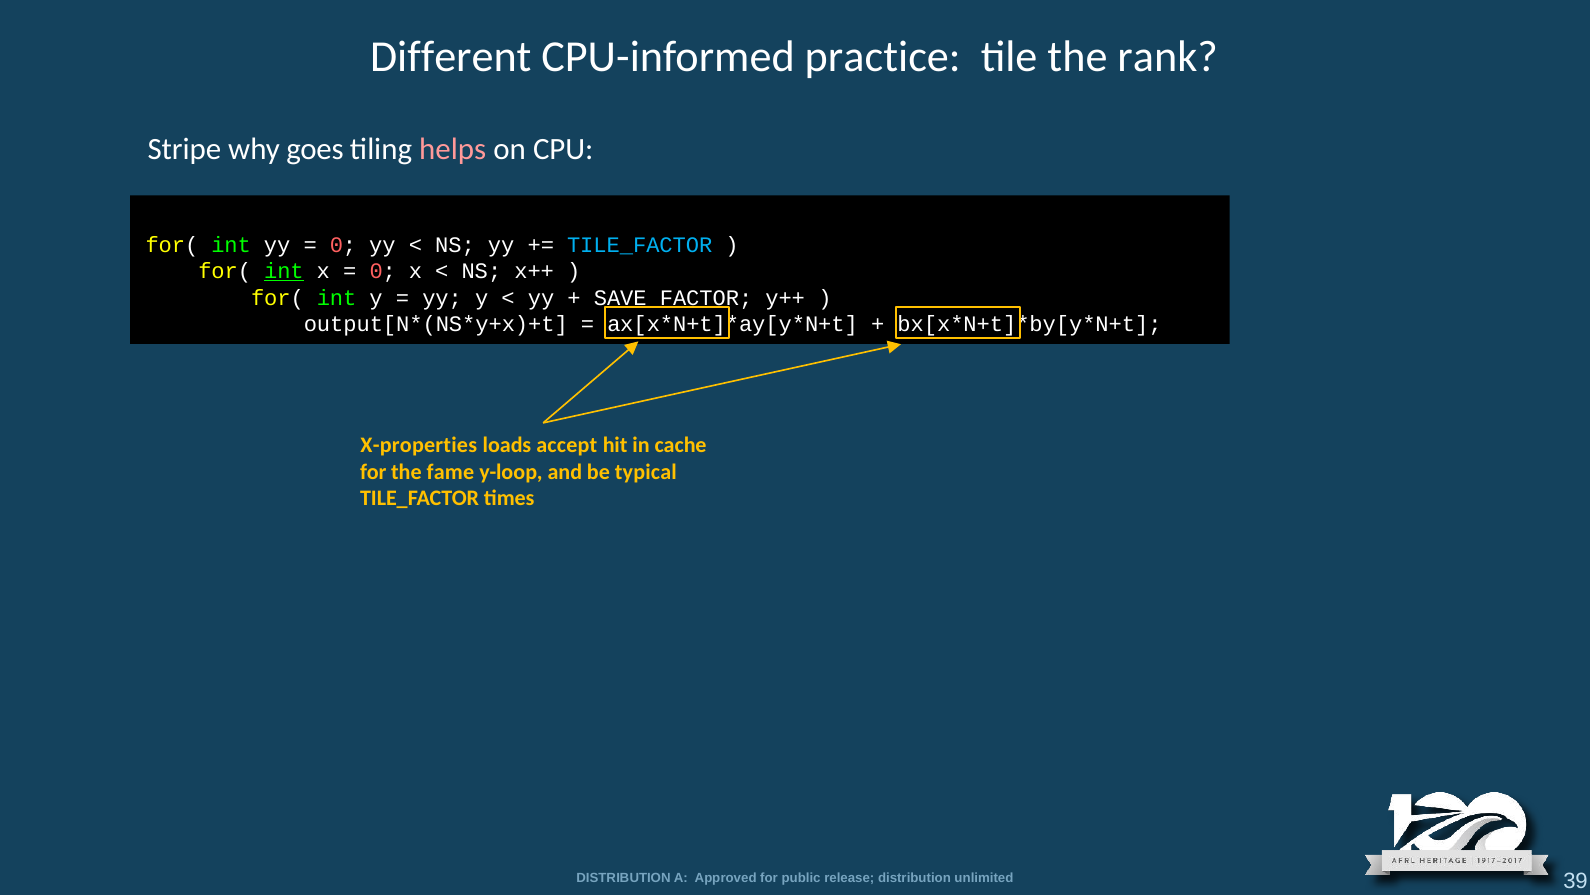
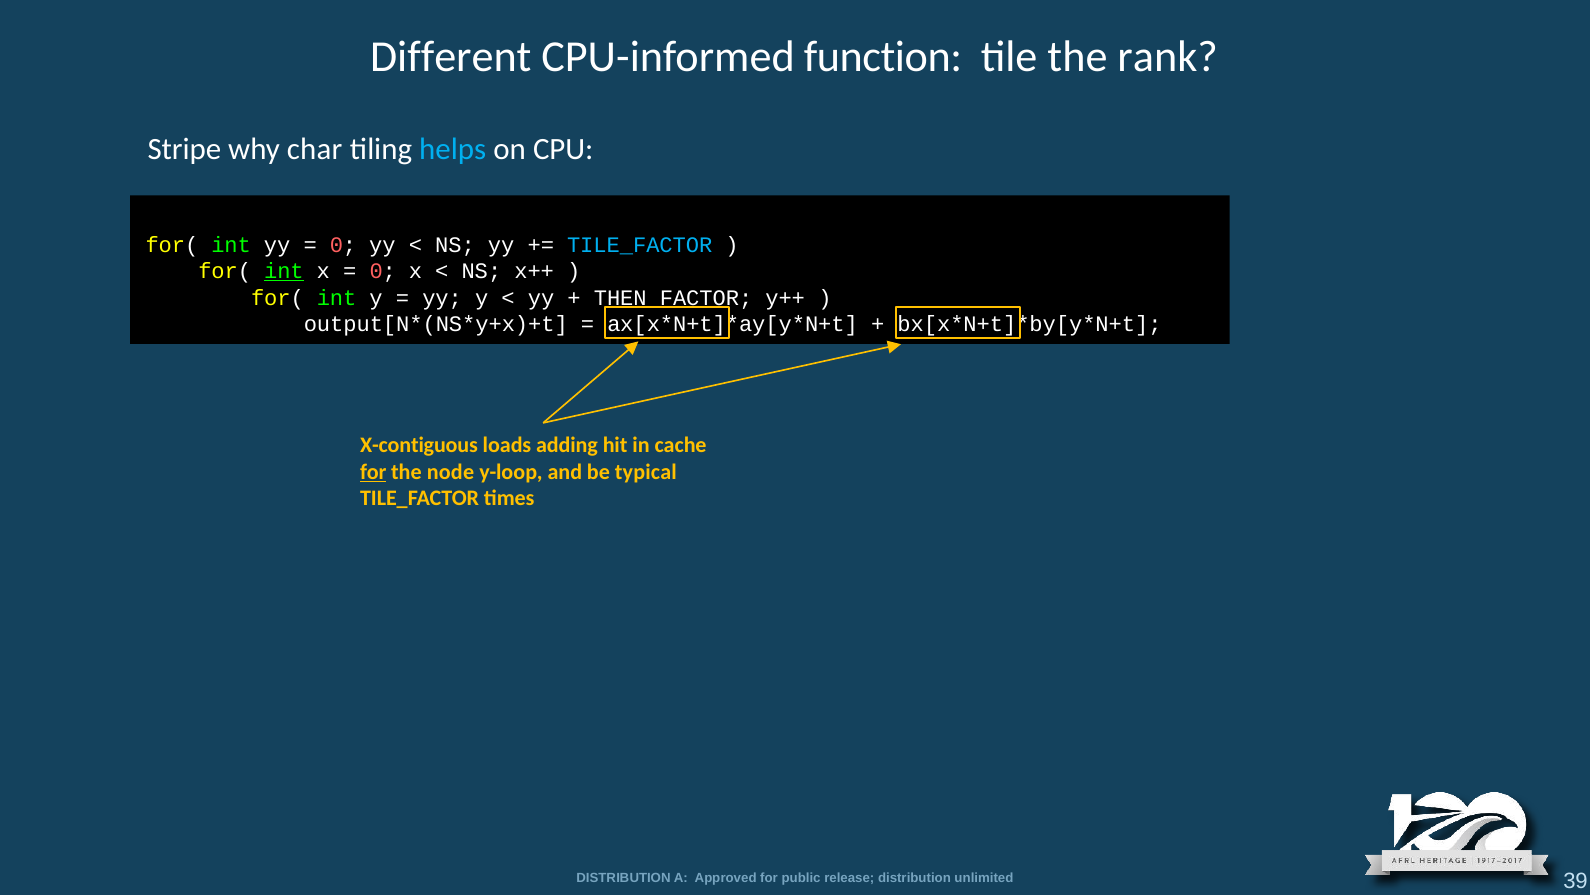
practice: practice -> function
goes: goes -> char
helps colour: pink -> light blue
SAVE_FACTOR: SAVE_FACTOR -> THEN_FACTOR
X-properties: X-properties -> X-contiguous
accept: accept -> adding
for at (373, 472) underline: none -> present
fame: fame -> node
